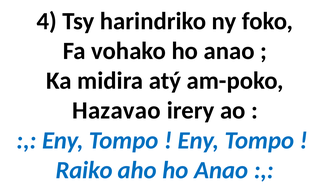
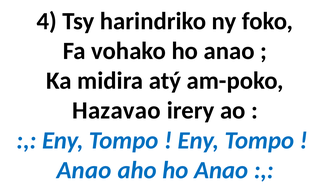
Raiko at (84, 170): Raiko -> Anao
